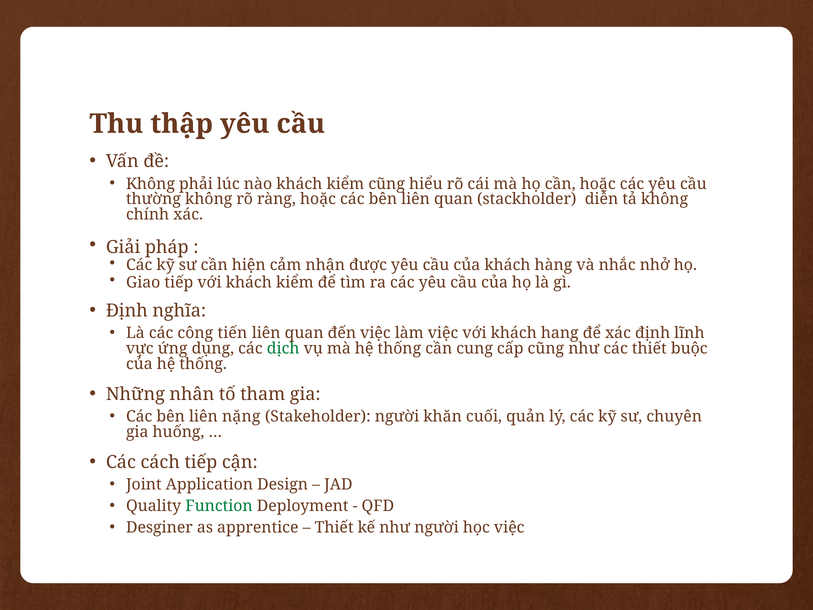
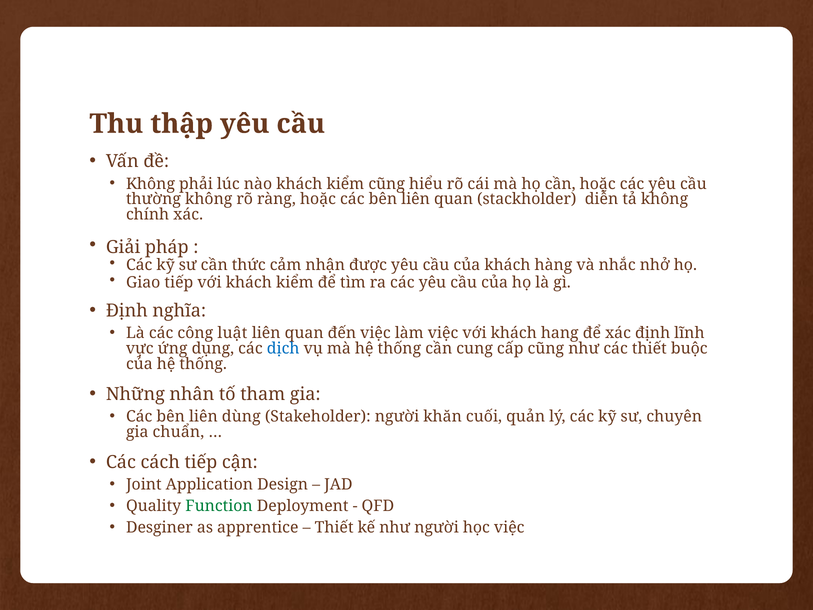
hiện: hiện -> thức
tiến: tiến -> luật
dịch colour: green -> blue
nặng: nặng -> dùng
huống: huống -> chuẩn
